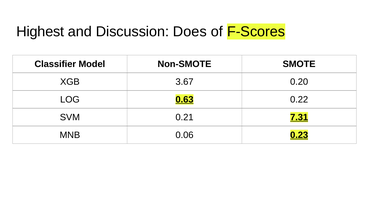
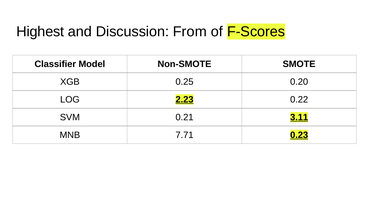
Does: Does -> From
3.67: 3.67 -> 0.25
0.63: 0.63 -> 2.23
7.31: 7.31 -> 3.11
0.06: 0.06 -> 7.71
